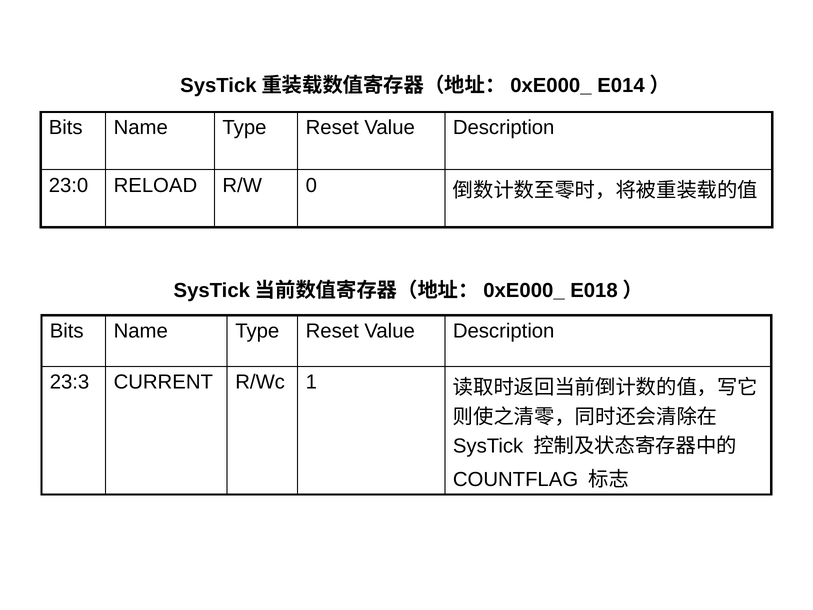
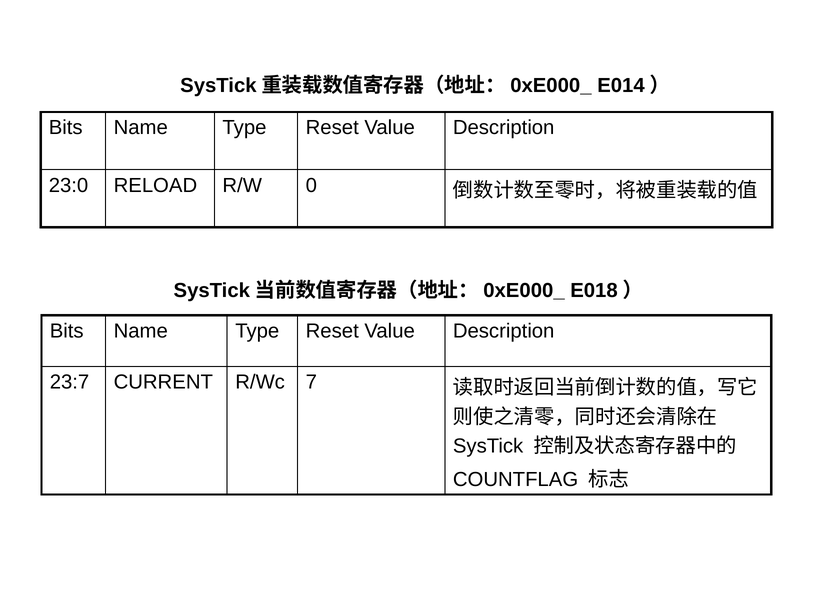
23:3: 23:3 -> 23:7
1: 1 -> 7
